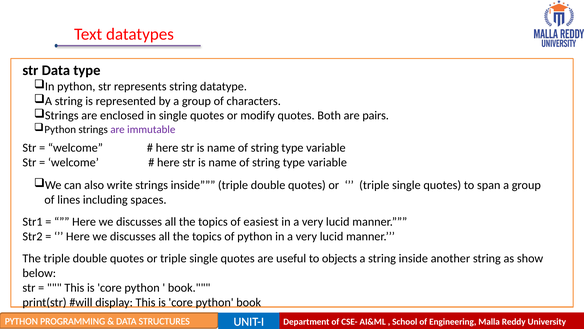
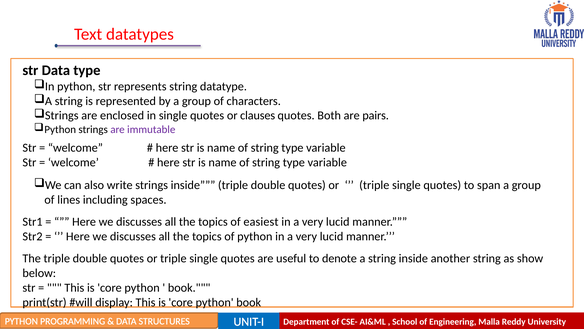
modify: modify -> clauses
objects: objects -> denote
